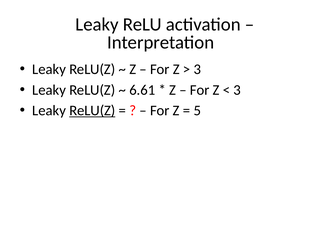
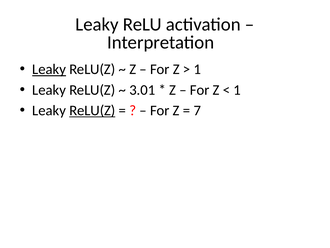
Leaky at (49, 69) underline: none -> present
3 at (197, 69): 3 -> 1
6.61: 6.61 -> 3.01
3 at (237, 90): 3 -> 1
5: 5 -> 7
